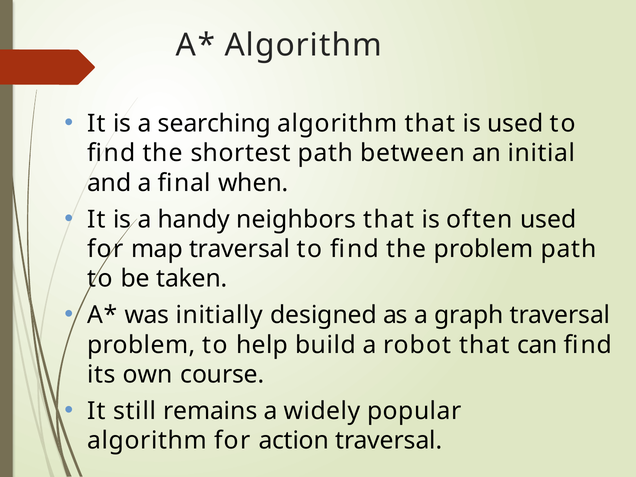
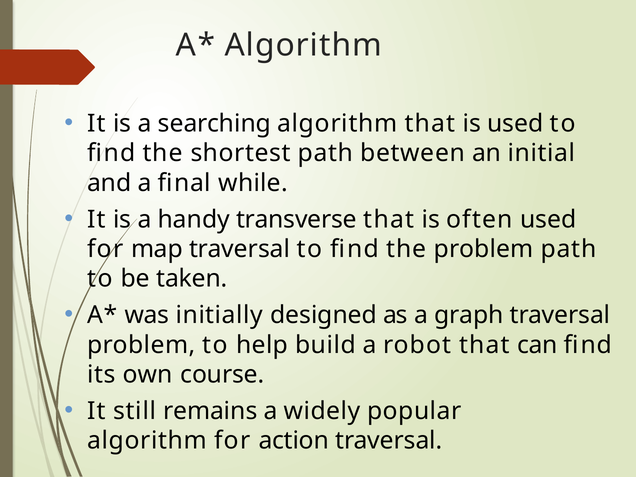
when: when -> while
neighbors: neighbors -> transverse
